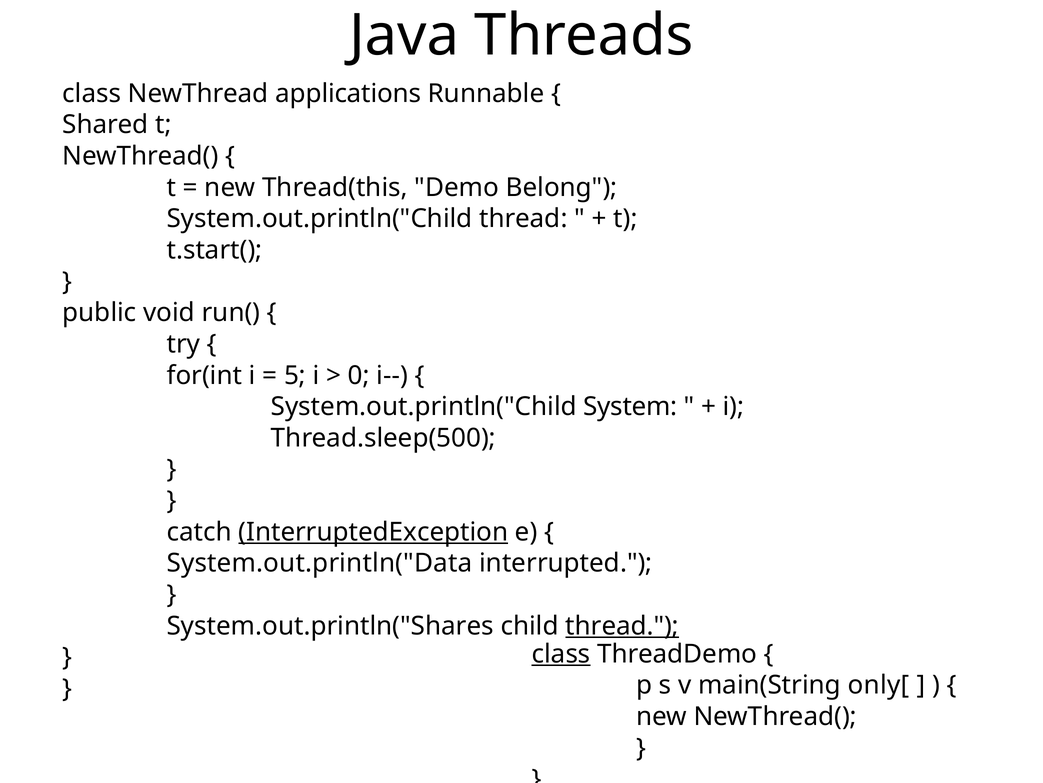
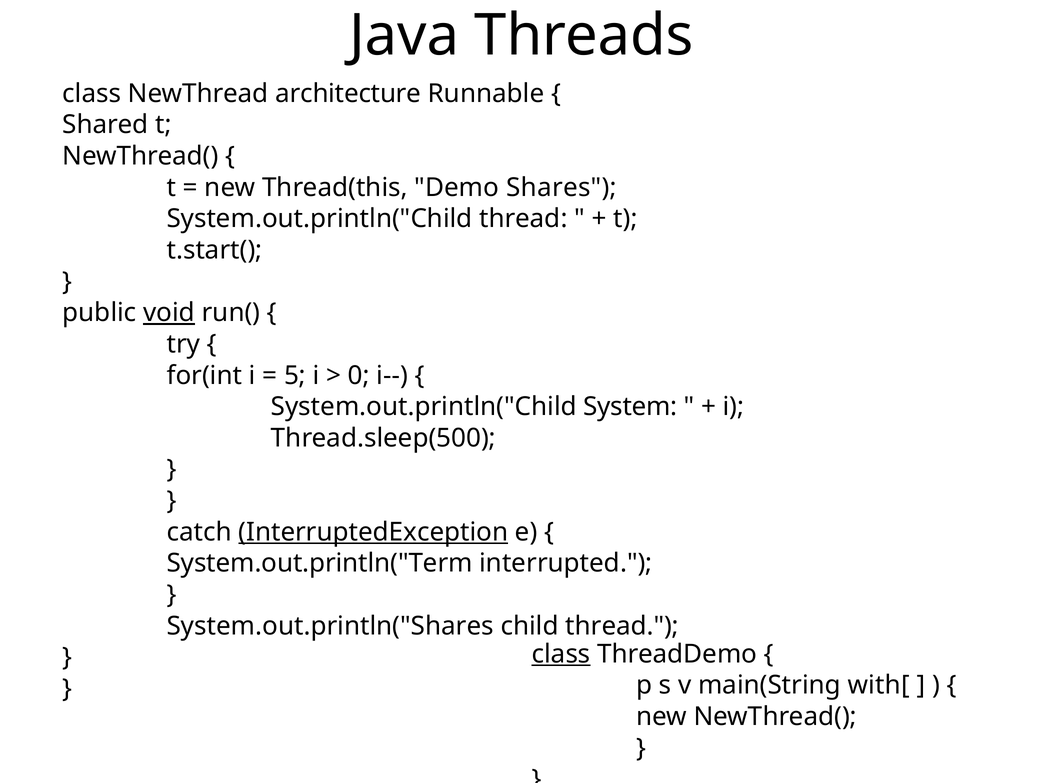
applications: applications -> architecture
Belong: Belong -> Shares
void underline: none -> present
System.out.println("Data: System.out.println("Data -> System.out.println("Term
thread at (622, 625) underline: present -> none
only[: only[ -> with[
